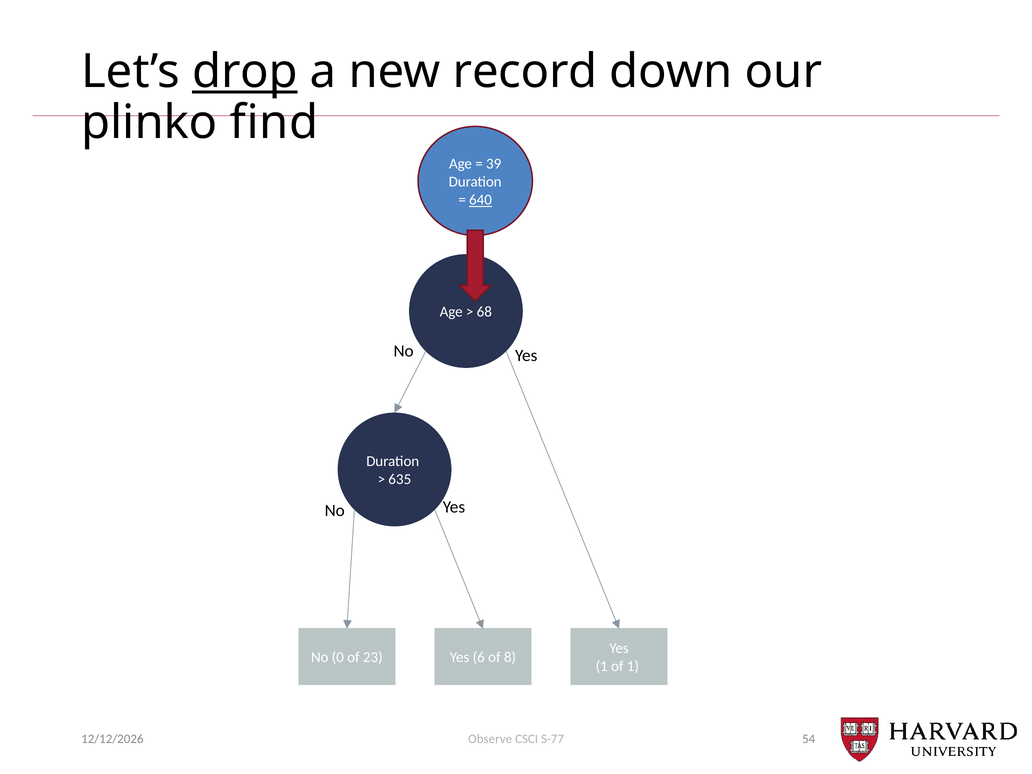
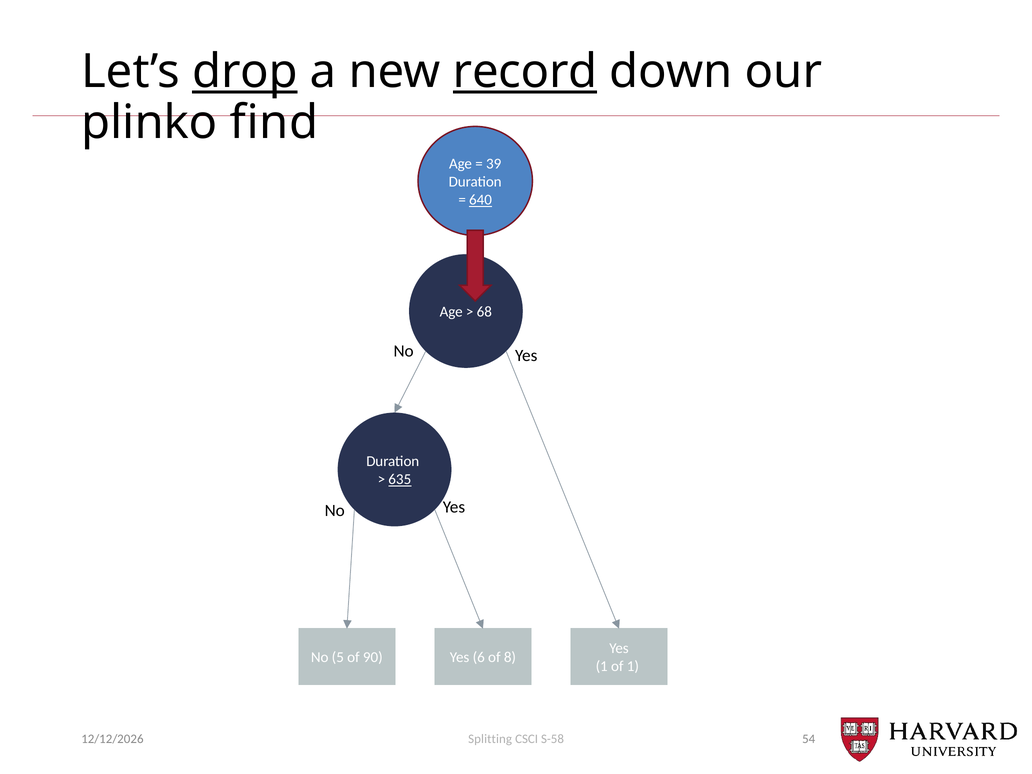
record underline: none -> present
635 underline: none -> present
0: 0 -> 5
23: 23 -> 90
Observe: Observe -> Splitting
S-77: S-77 -> S-58
